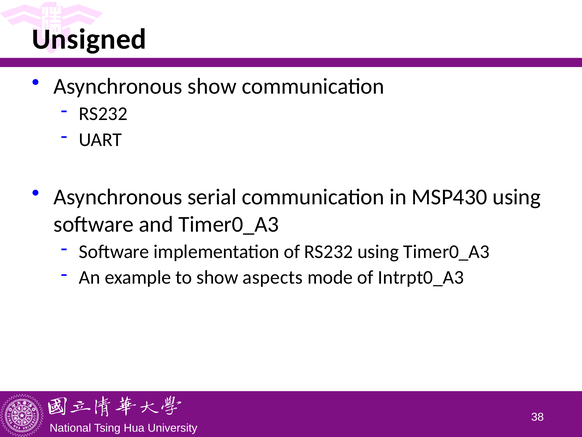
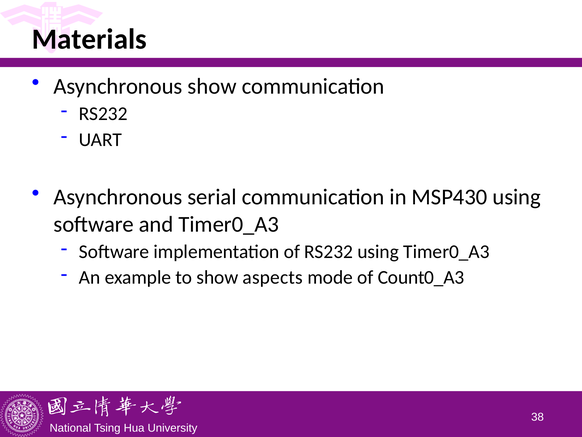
Unsigned: Unsigned -> Materials
Intrpt0_A3: Intrpt0_A3 -> Count0_A3
